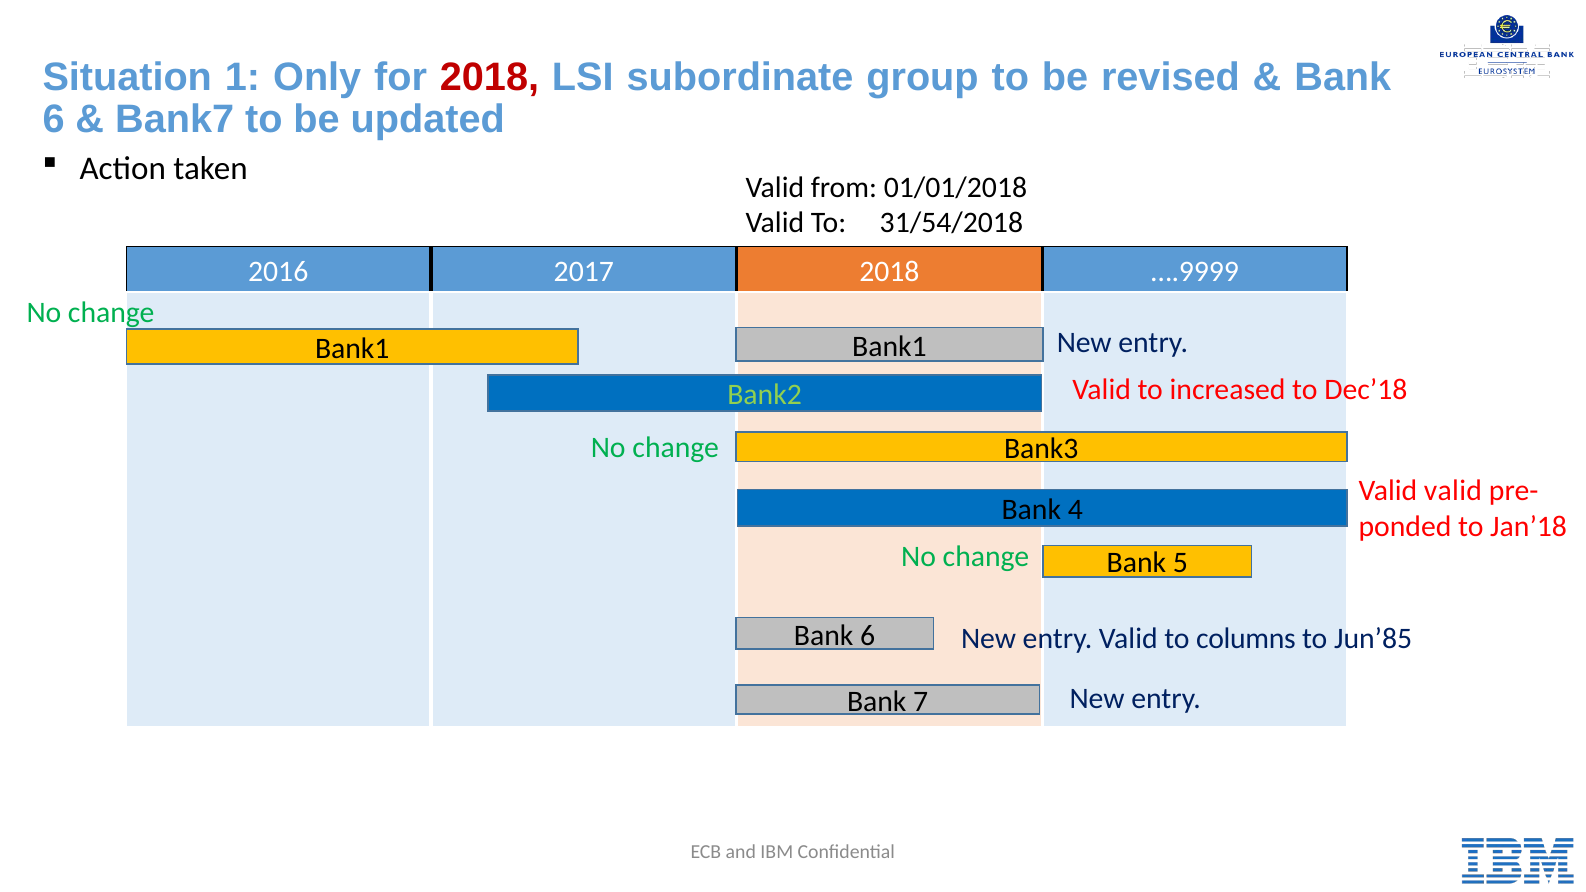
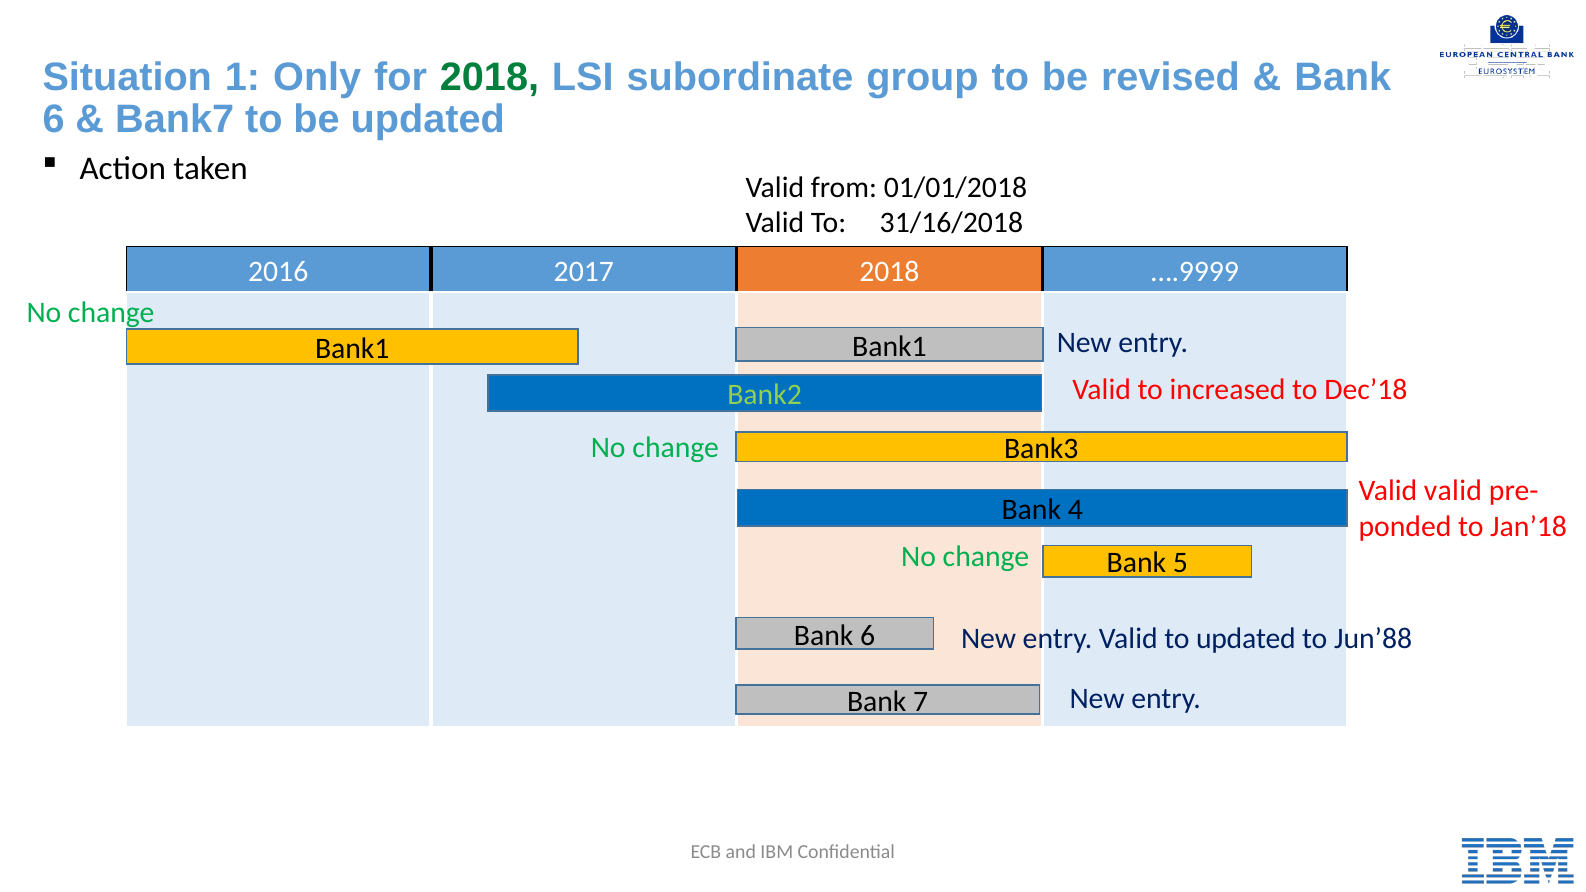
2018 at (489, 77) colour: red -> green
31/54/2018: 31/54/2018 -> 31/16/2018
to columns: columns -> updated
Jun’85: Jun’85 -> Jun’88
